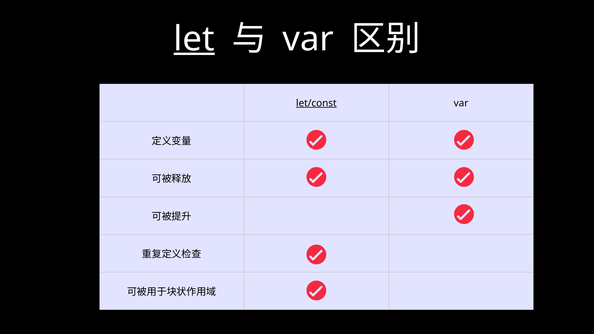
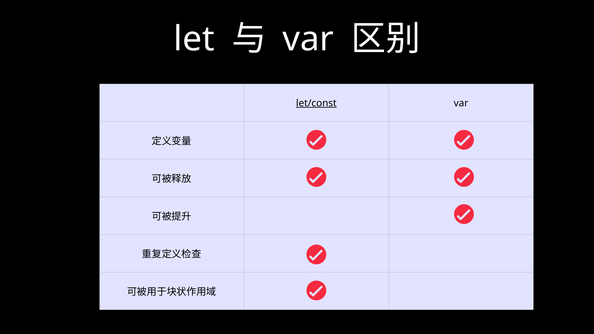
let underline: present -> none
